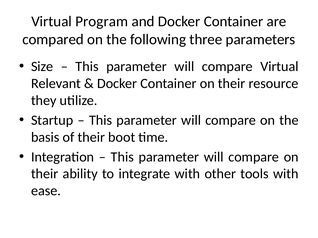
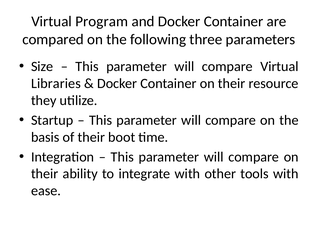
Relevant: Relevant -> Libraries
